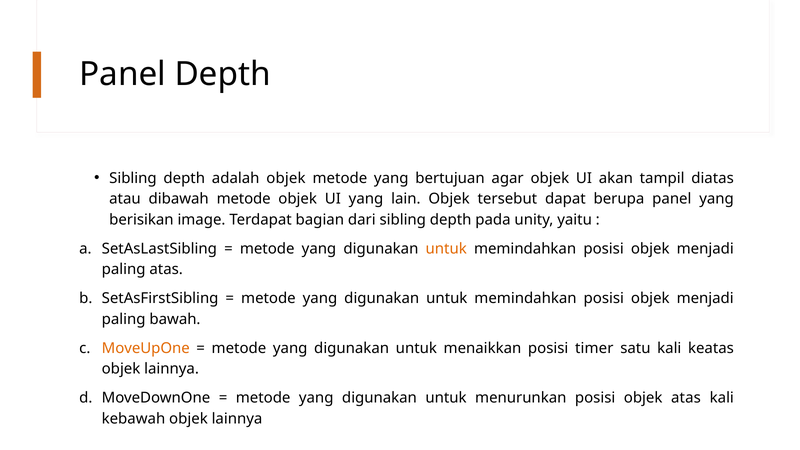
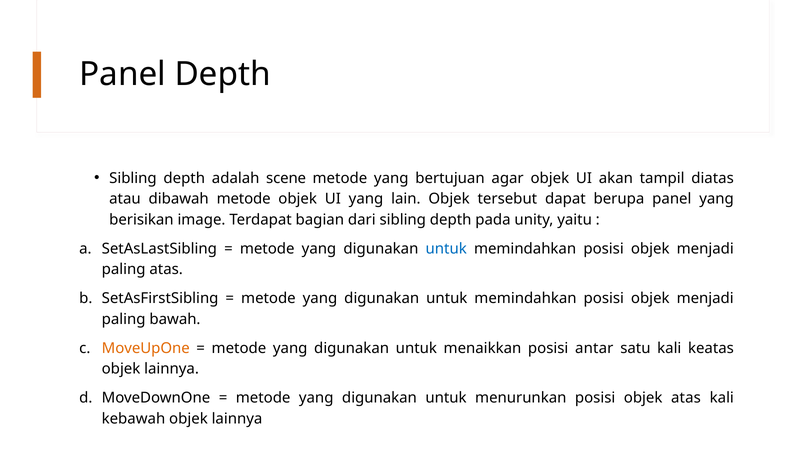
adalah objek: objek -> scene
untuk at (446, 249) colour: orange -> blue
timer: timer -> antar
